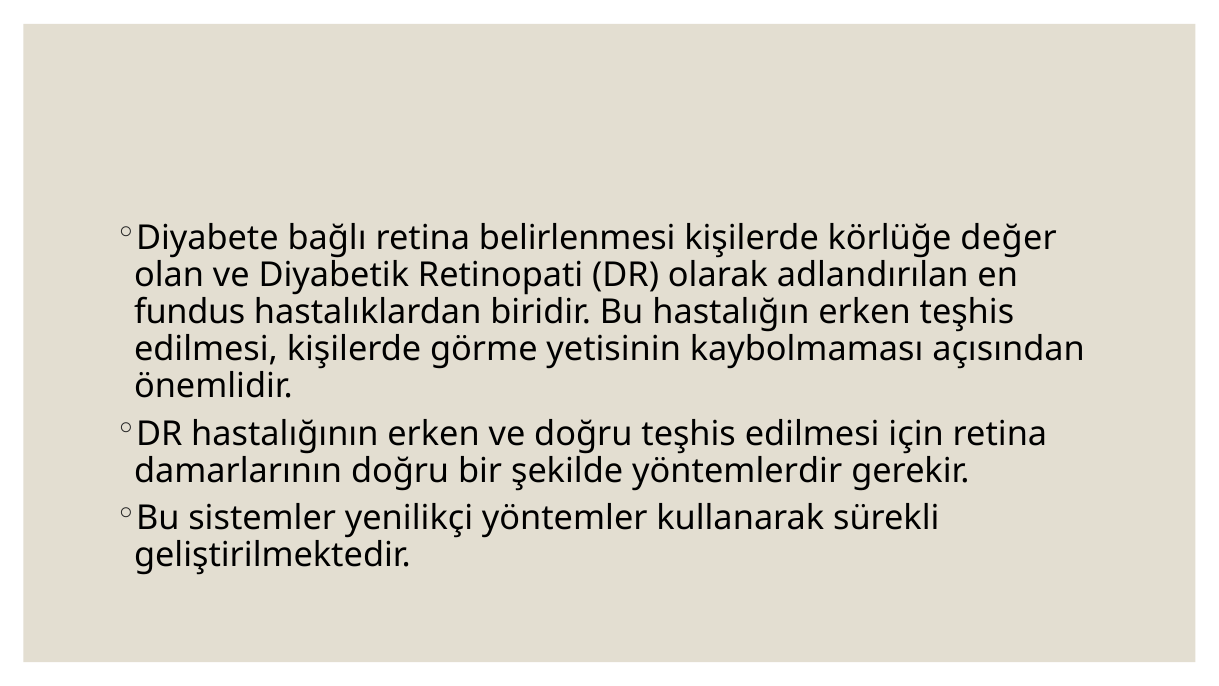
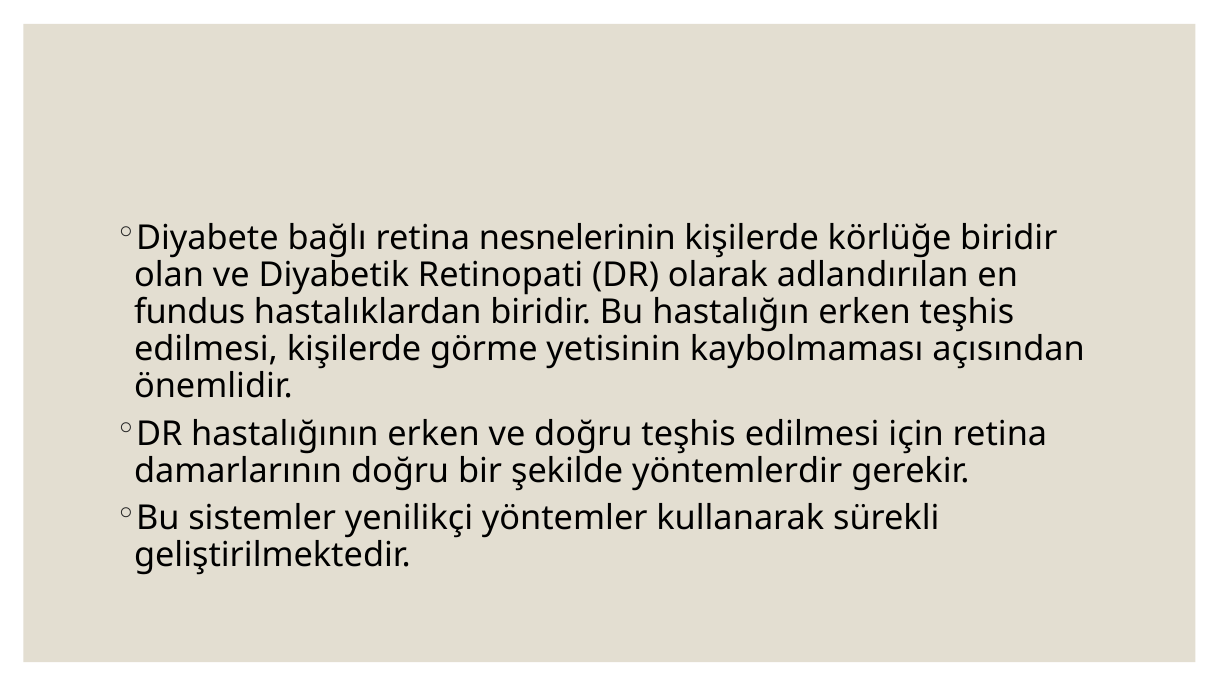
belirlenmesi: belirlenmesi -> nesnelerinin
körlüğe değer: değer -> biridir
